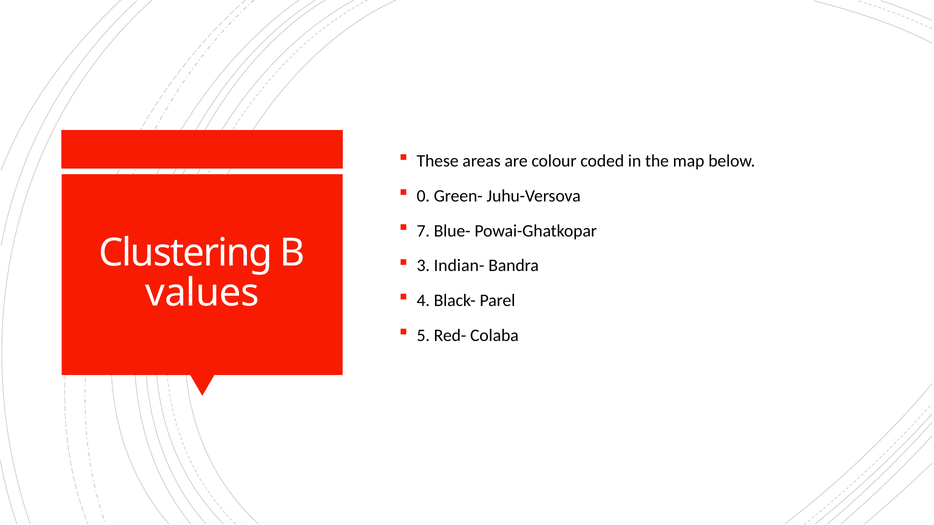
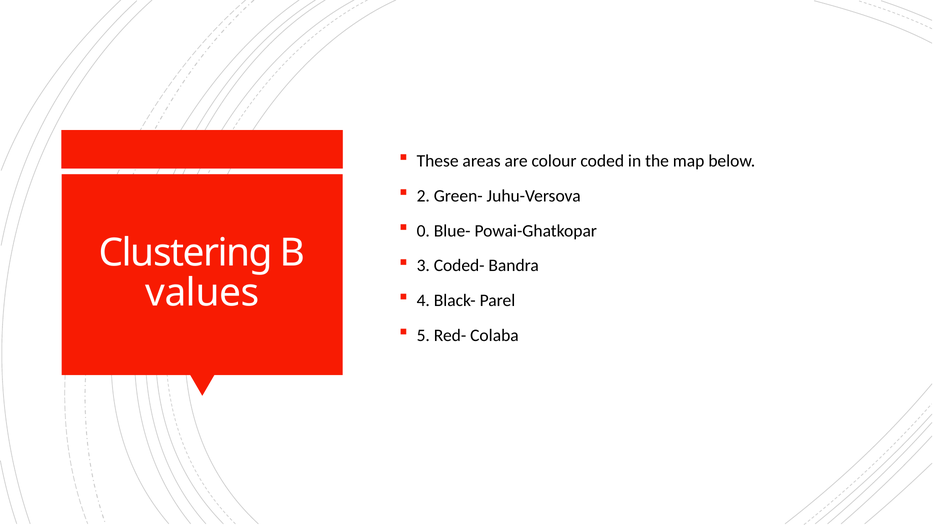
0: 0 -> 2
7: 7 -> 0
Indian-: Indian- -> Coded-
